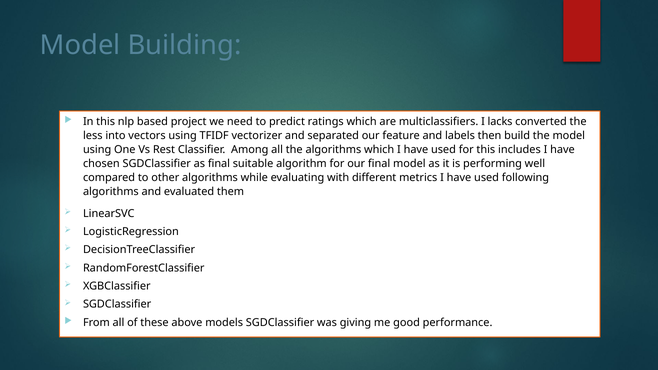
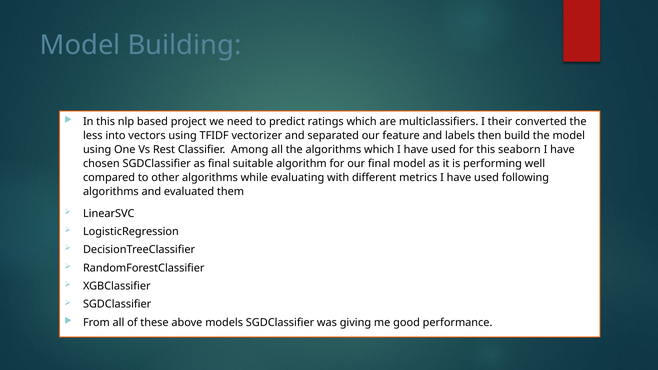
lacks: lacks -> their
includes: includes -> seaborn
